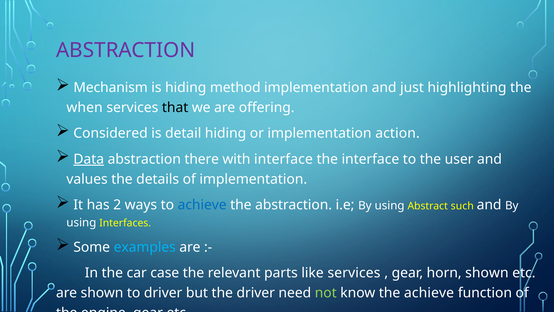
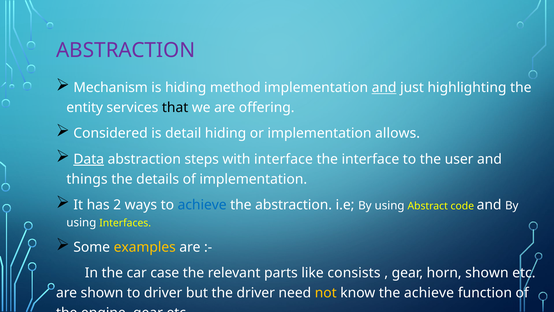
and at (384, 88) underline: none -> present
when: when -> entity
action: action -> allows
there: there -> steps
values: values -> things
such: such -> code
examples colour: light blue -> yellow
like services: services -> consists
not colour: light green -> yellow
